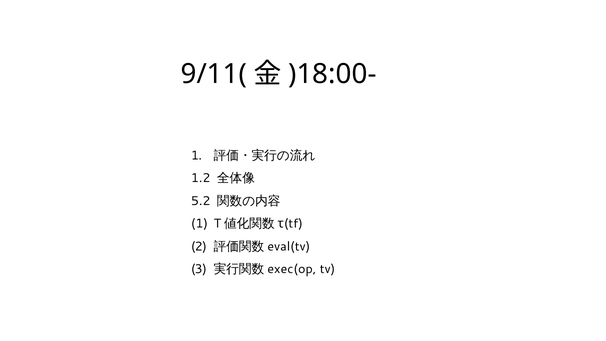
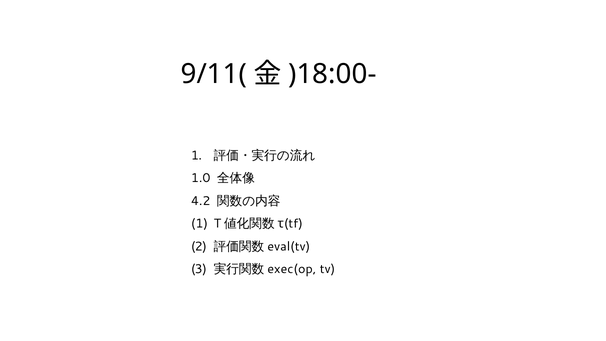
1.2: 1.2 -> 1.0
5.2: 5.2 -> 4.2
